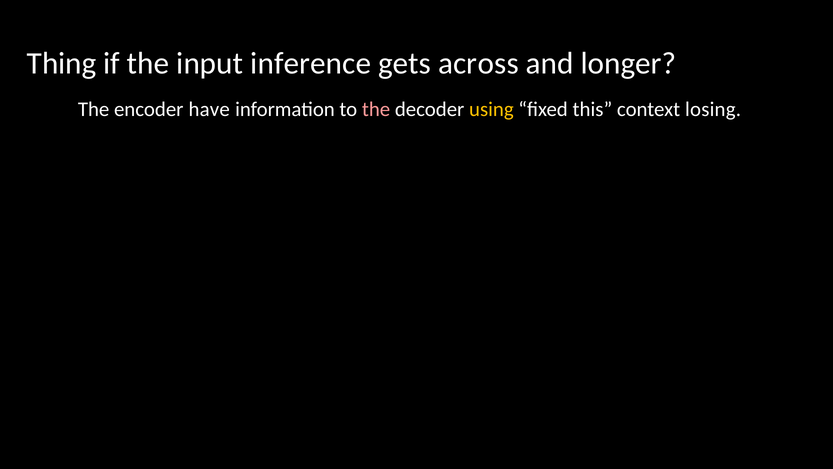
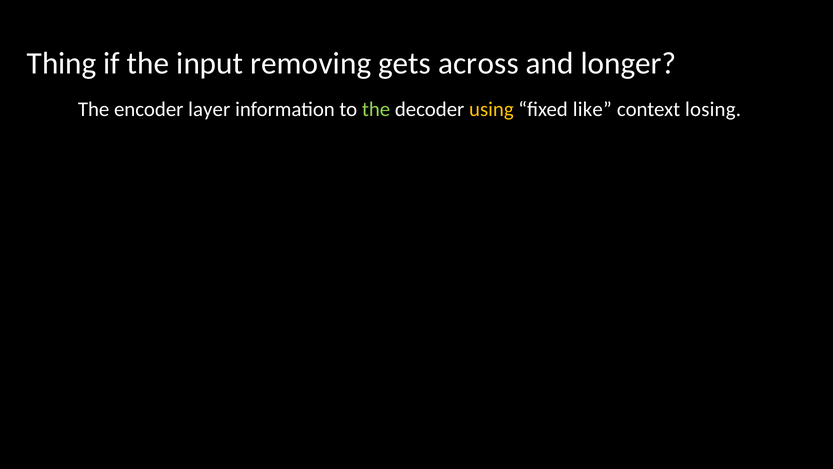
inference: inference -> removing
have: have -> layer
the at (376, 109) colour: pink -> light green
this: this -> like
